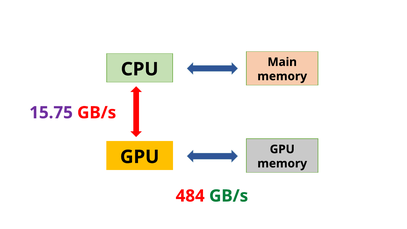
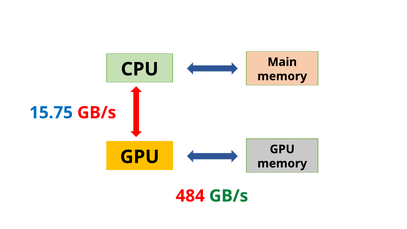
15.75 colour: purple -> blue
